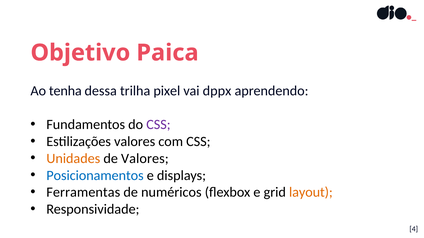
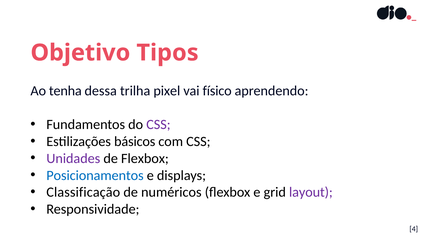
Paica: Paica -> Tipos
dppx: dppx -> físico
Estilizações valores: valores -> básicos
Unidades colour: orange -> purple
de Valores: Valores -> Flexbox
Ferramentas: Ferramentas -> Classificação
layout colour: orange -> purple
